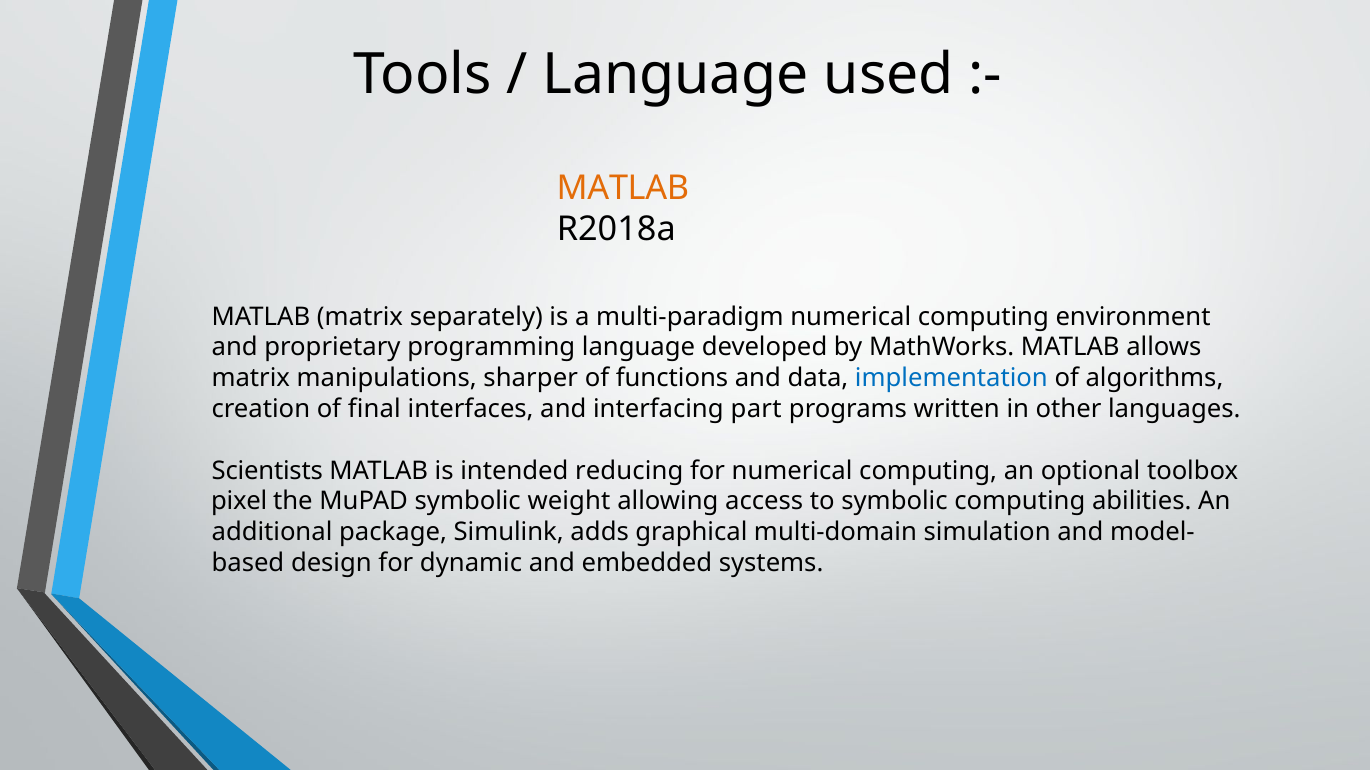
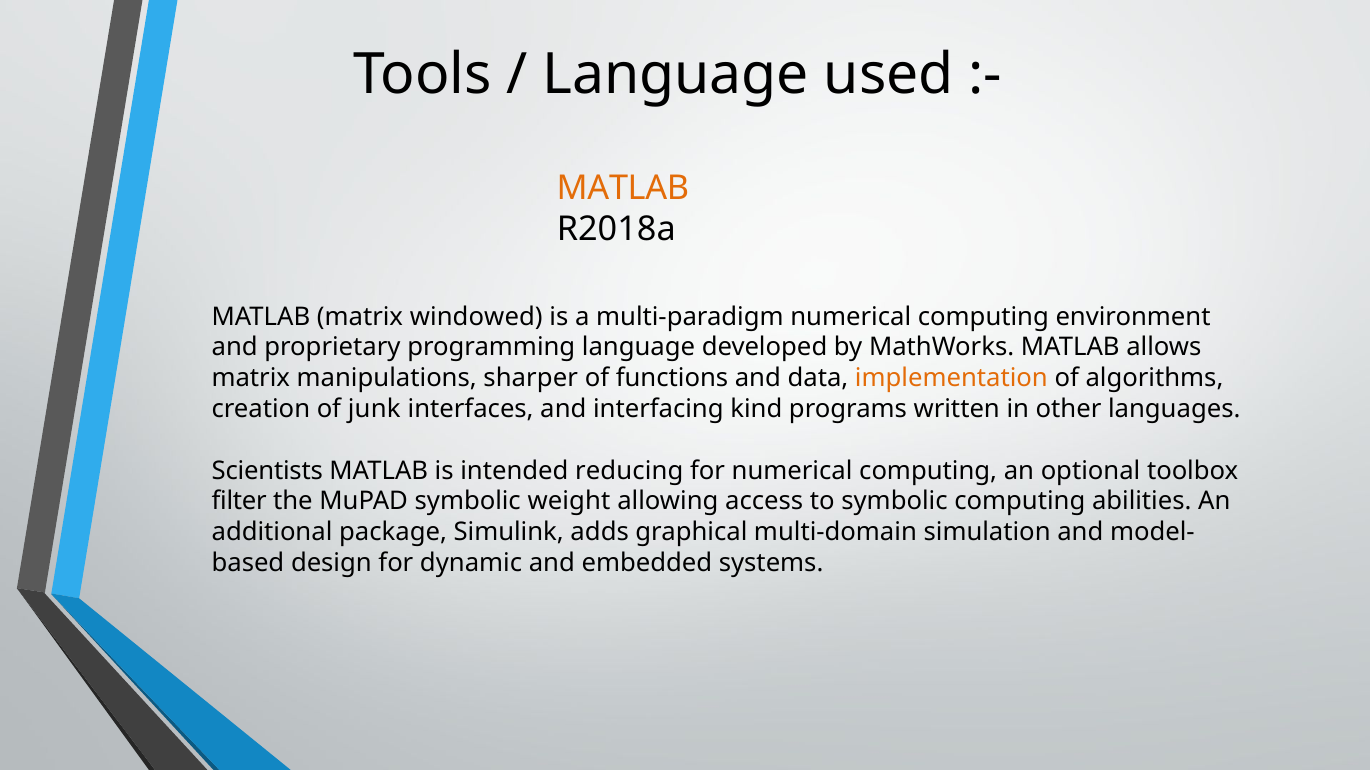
separately: separately -> windowed
implementation colour: blue -> orange
final: final -> junk
part: part -> kind
pixel: pixel -> filter
